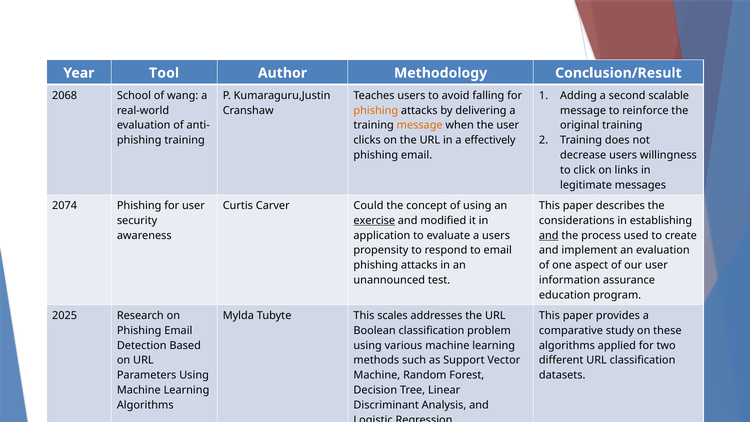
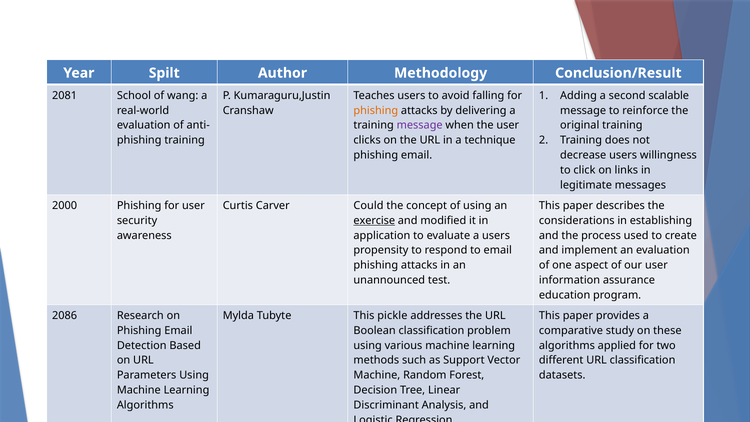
Tool: Tool -> Spilt
2068: 2068 -> 2081
message at (420, 125) colour: orange -> purple
effectively: effectively -> technique
2074: 2074 -> 2000
and at (549, 235) underline: present -> none
2025: 2025 -> 2086
scales: scales -> pickle
